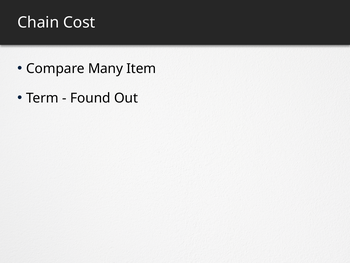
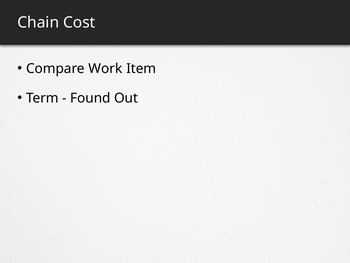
Many: Many -> Work
